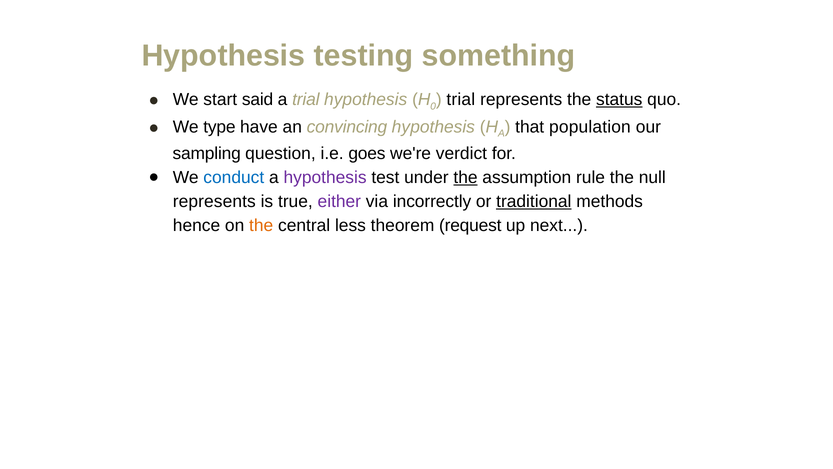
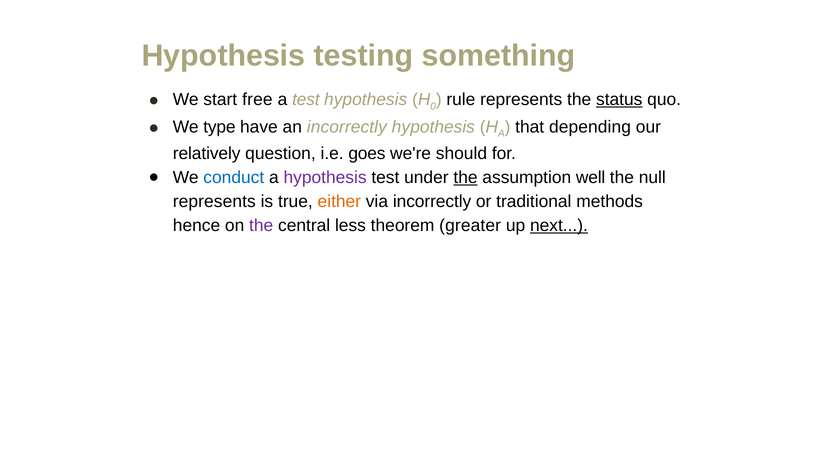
said: said -> free
a trial: trial -> test
trial at (461, 100): trial -> rule
an convincing: convincing -> incorrectly
population: population -> depending
sampling: sampling -> relatively
verdict: verdict -> should
rule: rule -> well
either colour: purple -> orange
traditional underline: present -> none
the at (261, 225) colour: orange -> purple
request: request -> greater
next underline: none -> present
